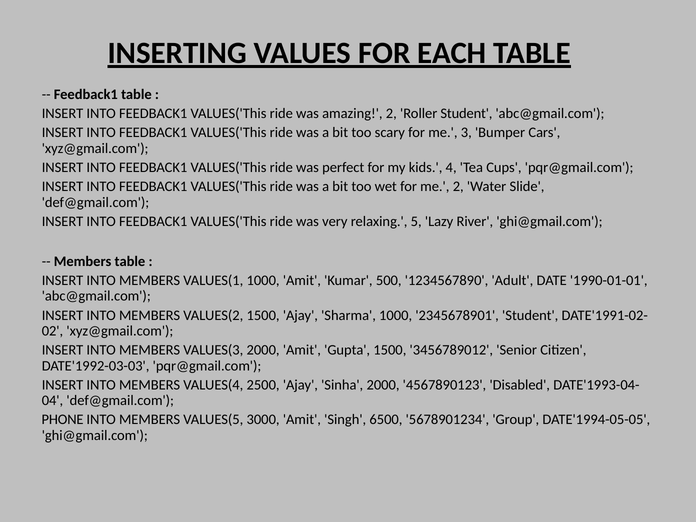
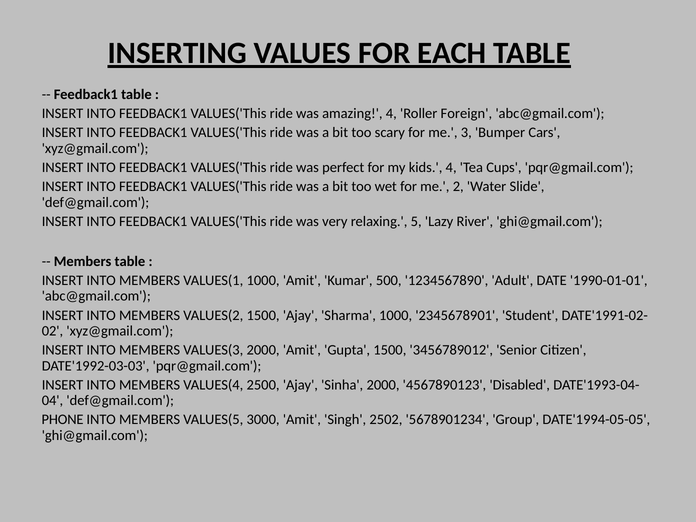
amazing 2: 2 -> 4
Roller Student: Student -> Foreign
6500: 6500 -> 2502
